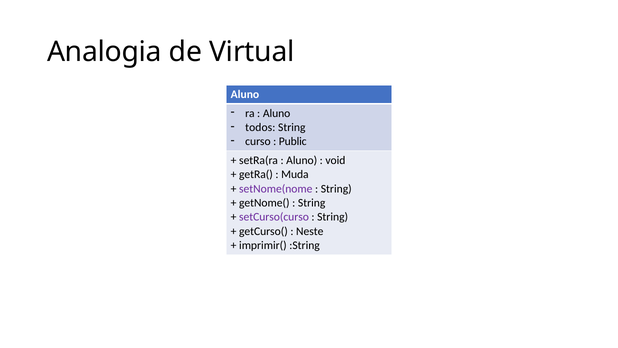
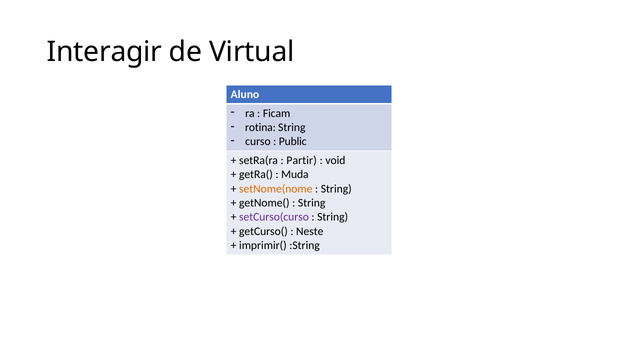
Analogia: Analogia -> Interagir
Aluno at (277, 113): Aluno -> Ficam
todos: todos -> rotina
Aluno at (302, 160): Aluno -> Partir
setNome(nome colour: purple -> orange
